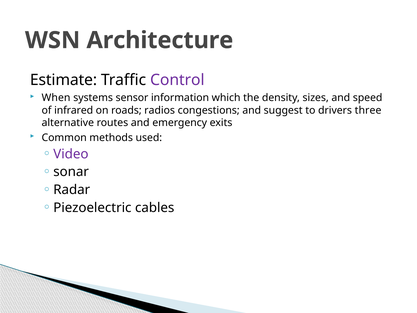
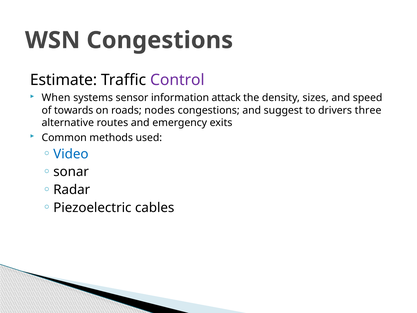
WSN Architecture: Architecture -> Congestions
which: which -> attack
infrared: infrared -> towards
radios: radios -> nodes
Video colour: purple -> blue
